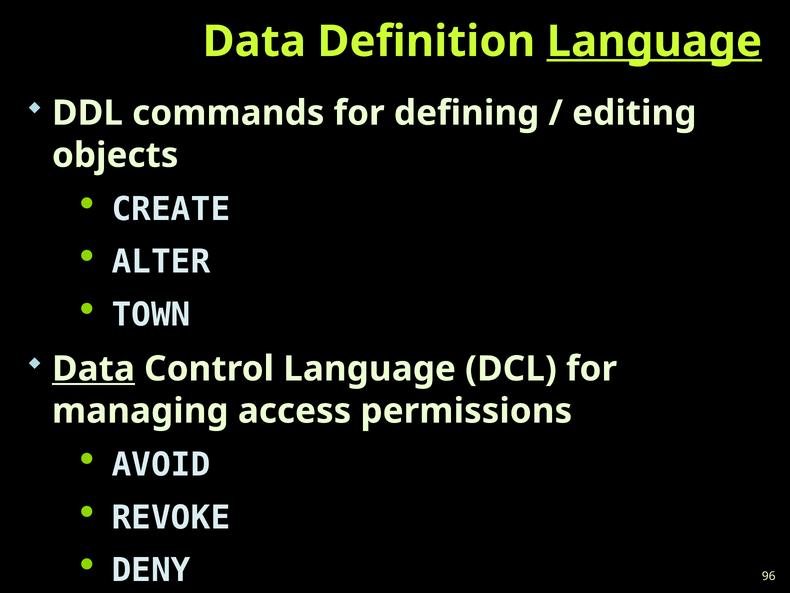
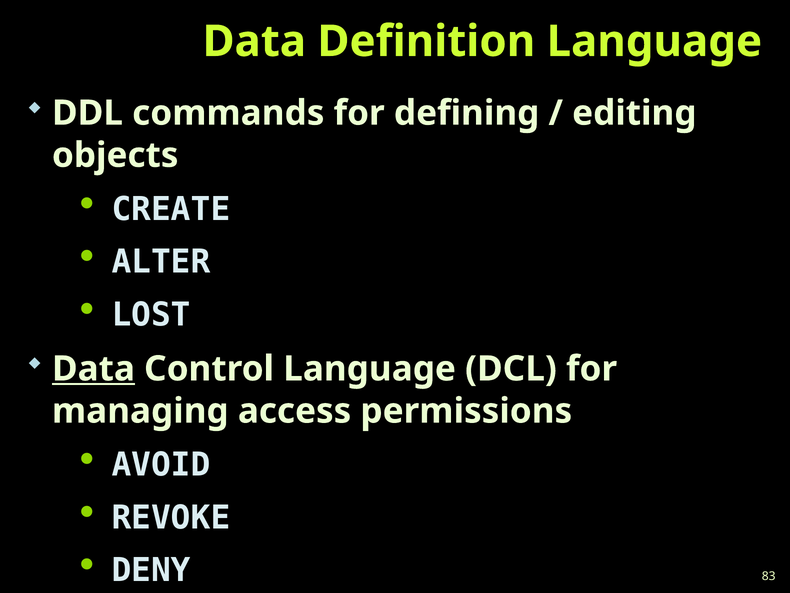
Language at (654, 41) underline: present -> none
TOWN: TOWN -> LOST
96: 96 -> 83
